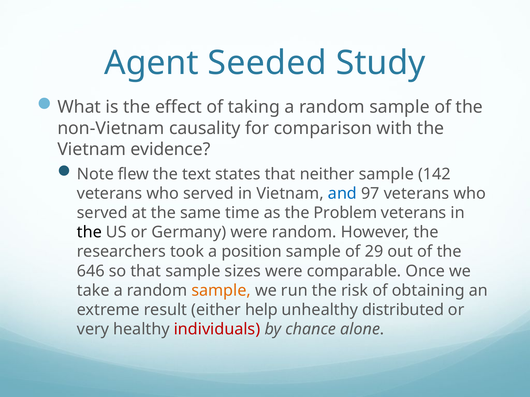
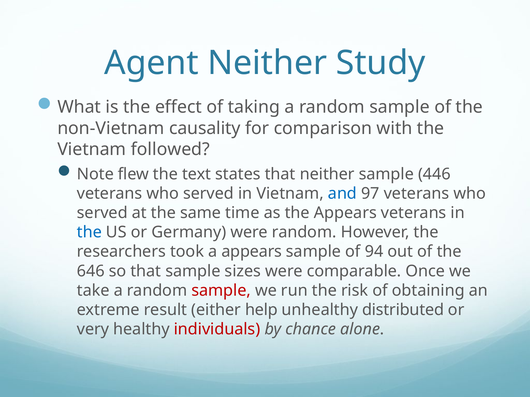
Agent Seeded: Seeded -> Neither
evidence: evidence -> followed
142: 142 -> 446
the Problem: Problem -> Appears
the at (89, 233) colour: black -> blue
a position: position -> appears
29: 29 -> 94
sample at (221, 291) colour: orange -> red
